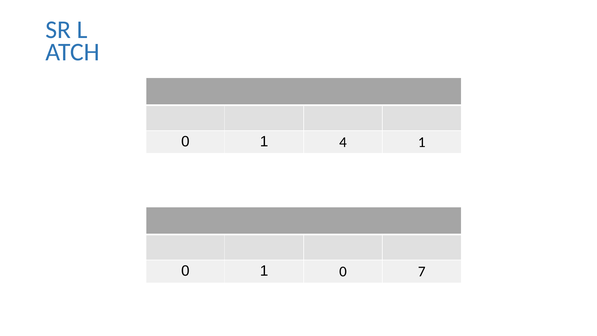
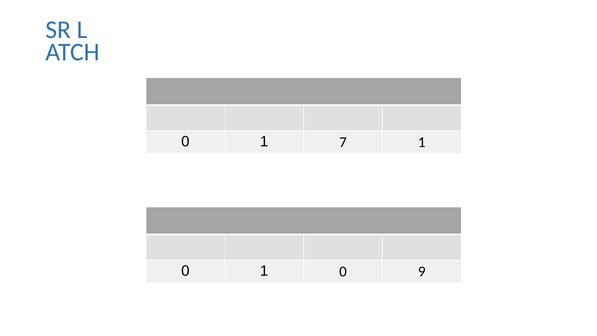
4: 4 -> 7
7: 7 -> 9
